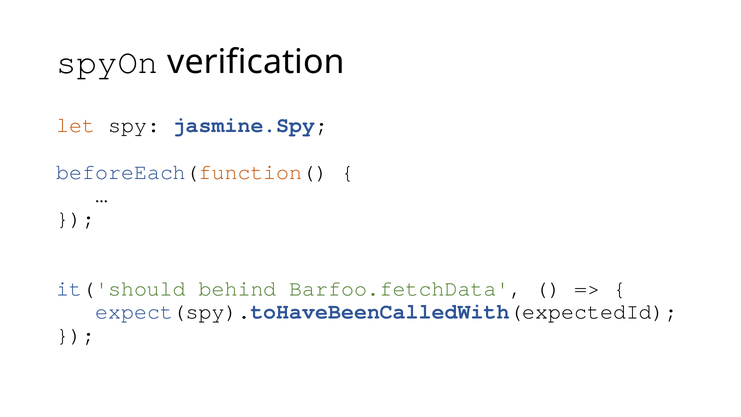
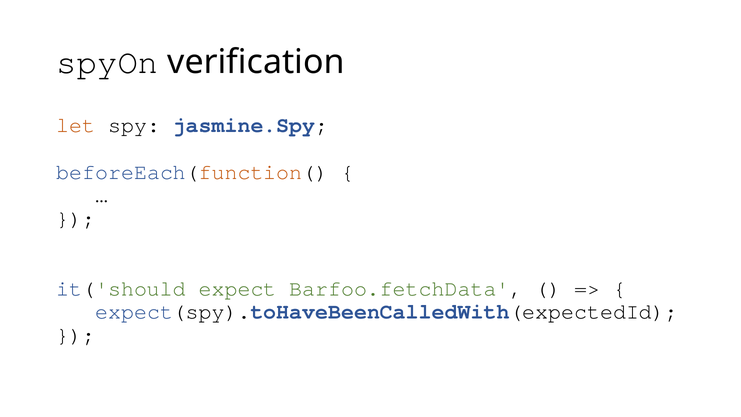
behind: behind -> expect
